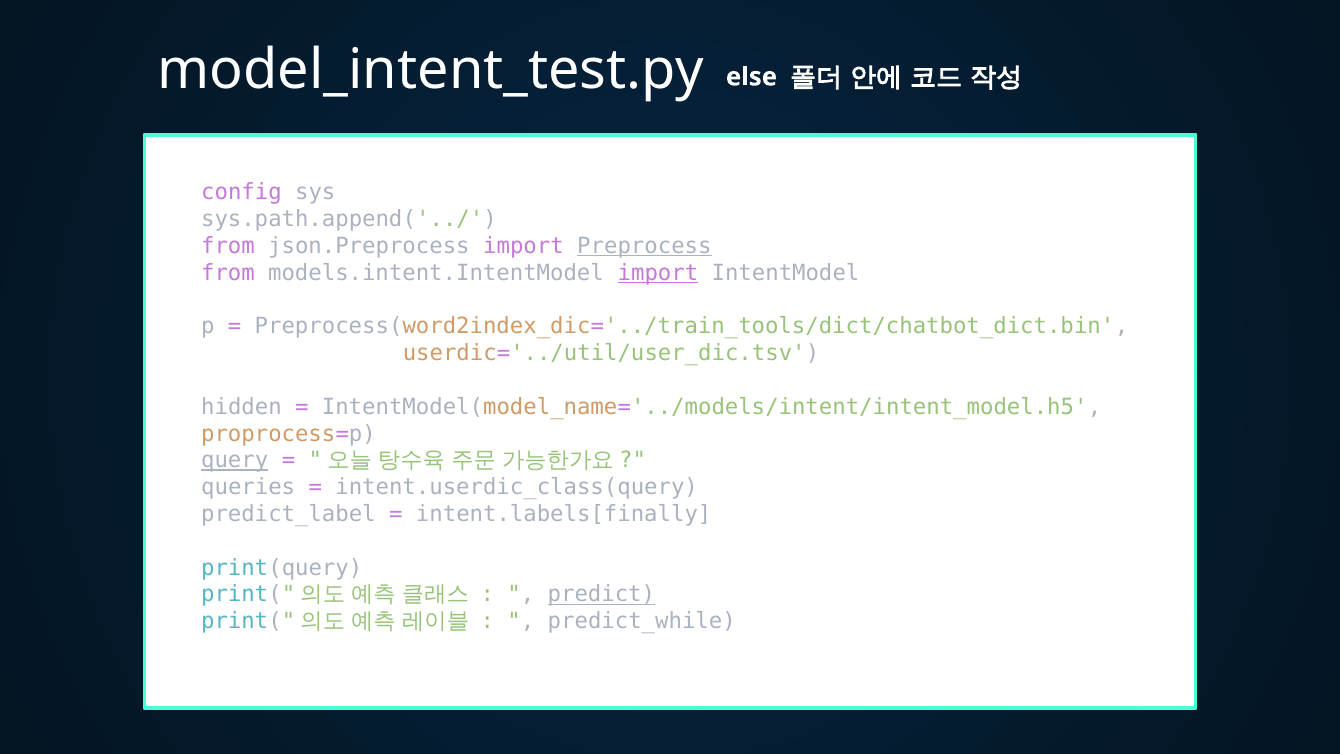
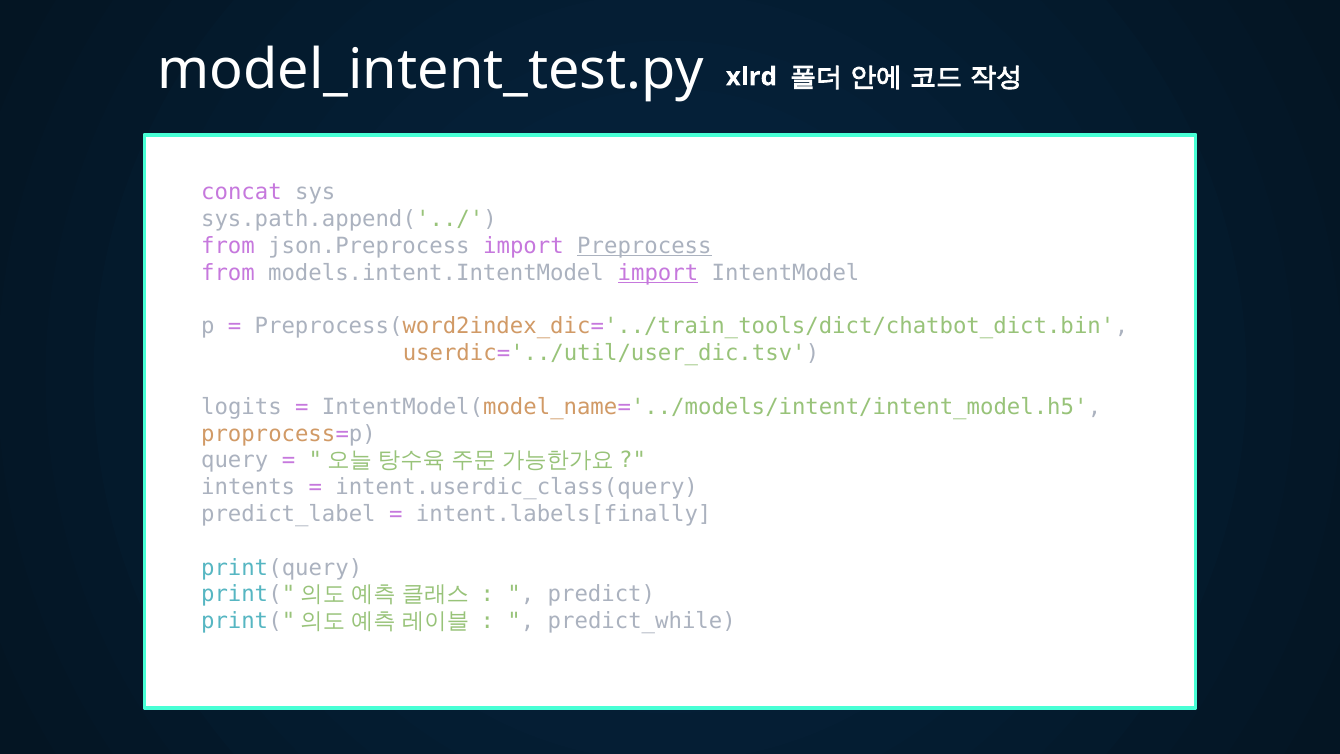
else: else -> xlrd
config: config -> concat
hidden: hidden -> logits
query underline: present -> none
queries: queries -> intents
predict underline: present -> none
